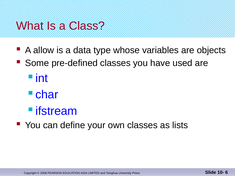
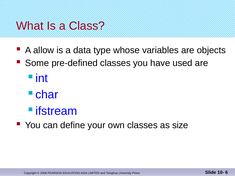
lists: lists -> size
